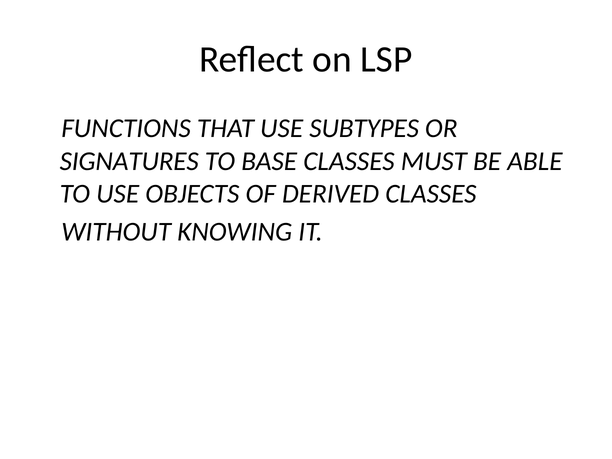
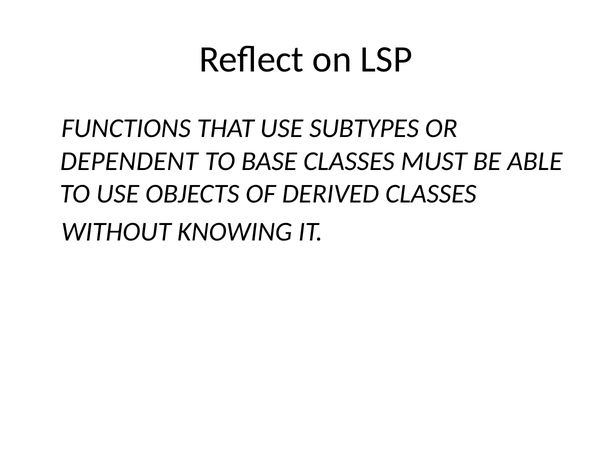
SIGNATURES: SIGNATURES -> DEPENDENT
